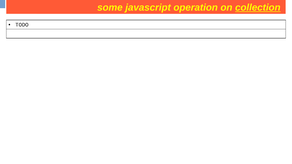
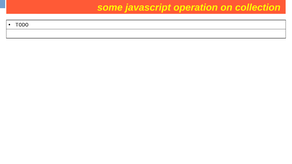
collection at (258, 8) underline: present -> none
